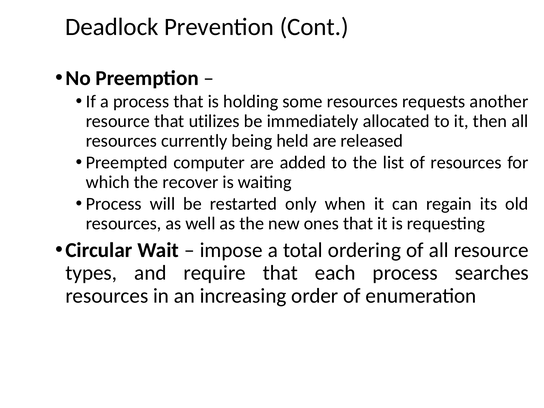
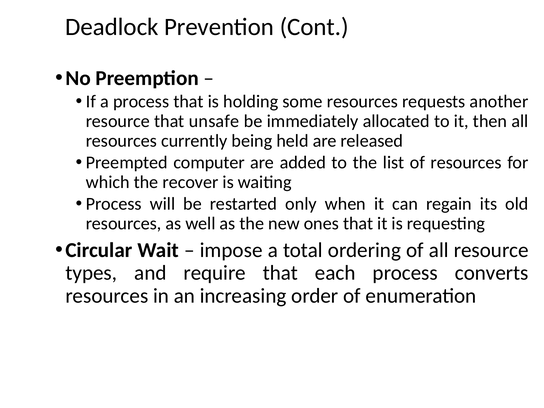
utilizes: utilizes -> unsafe
searches: searches -> converts
